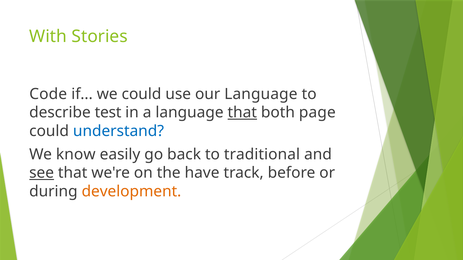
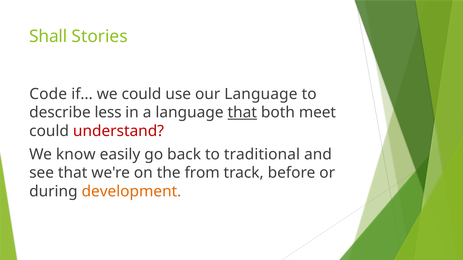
With: With -> Shall
test: test -> less
page: page -> meet
understand colour: blue -> red
see underline: present -> none
have: have -> from
